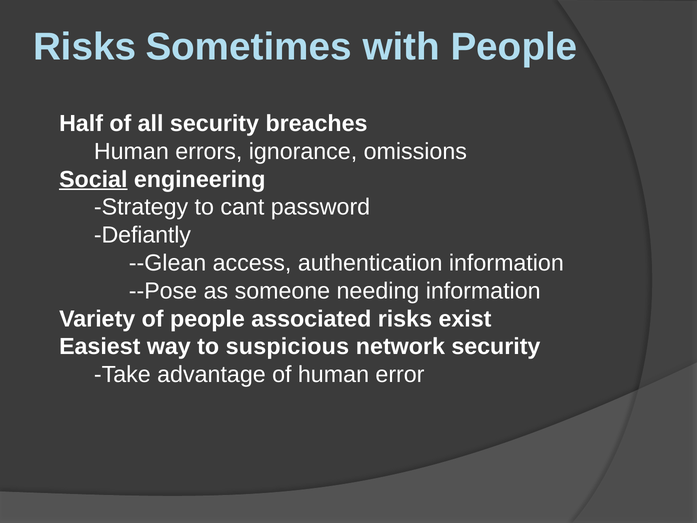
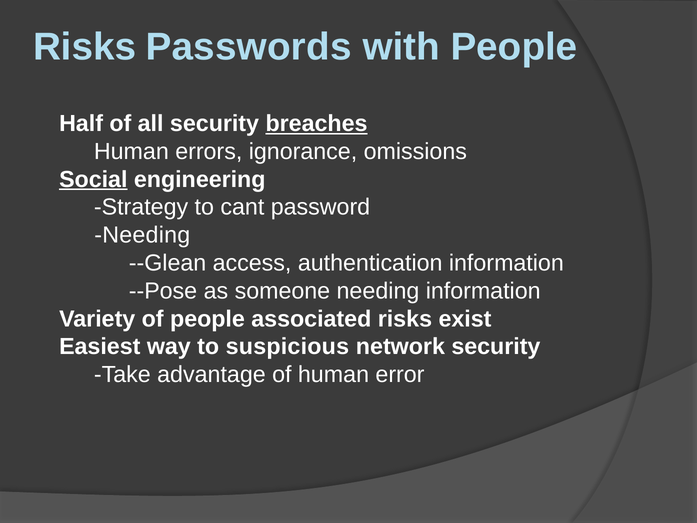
Sometimes: Sometimes -> Passwords
breaches underline: none -> present
Defiantly at (142, 235): Defiantly -> Needing
